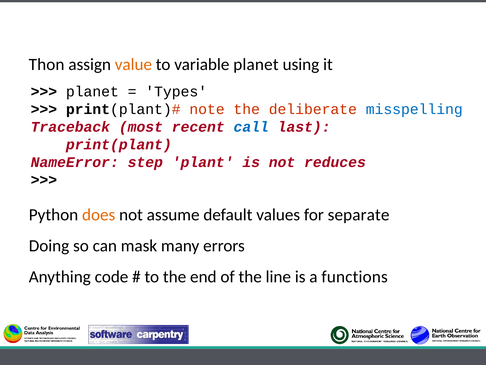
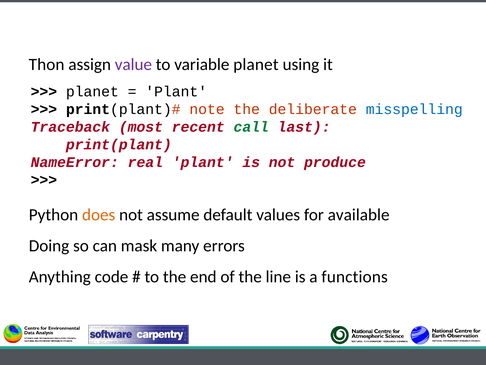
value colour: orange -> purple
Types at (176, 91): Types -> Plant
call colour: blue -> green
step: step -> real
reduces: reduces -> produce
separate: separate -> available
